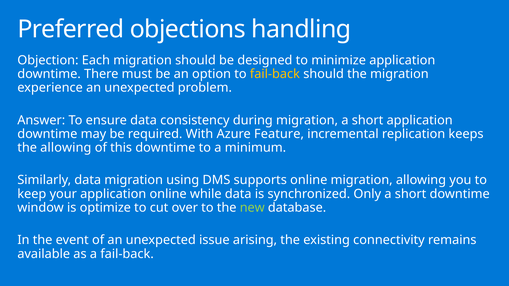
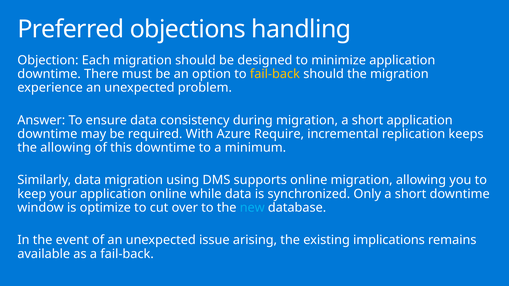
Feature: Feature -> Require
new colour: light green -> light blue
connectivity: connectivity -> implications
